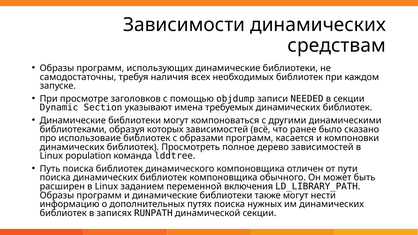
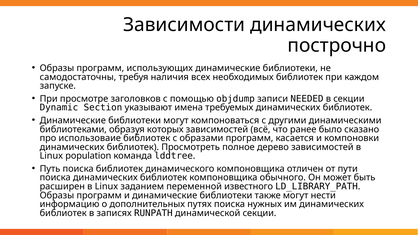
средствам: средствам -> построчно
включения: включения -> известного
